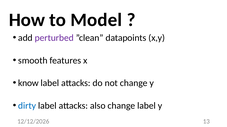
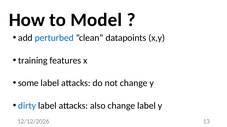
perturbed colour: purple -> blue
smooth: smooth -> training
know: know -> some
